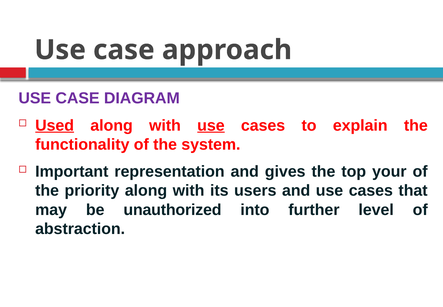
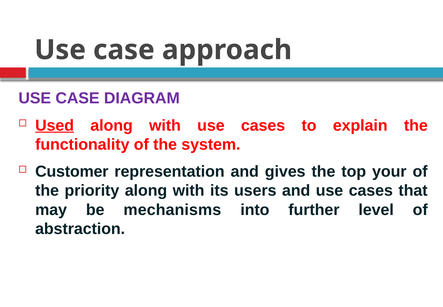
use at (211, 125) underline: present -> none
Important: Important -> Customer
unauthorized: unauthorized -> mechanisms
